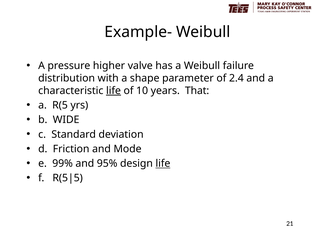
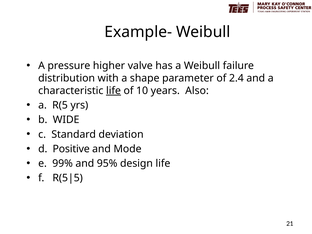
That: That -> Also
Friction: Friction -> Positive
life at (163, 163) underline: present -> none
